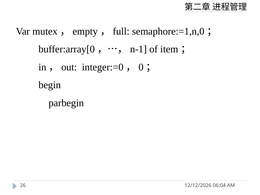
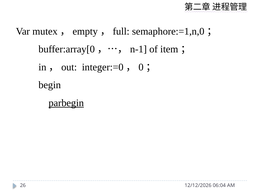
parbegin underline: none -> present
